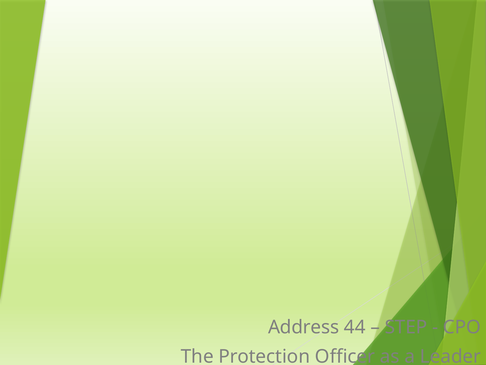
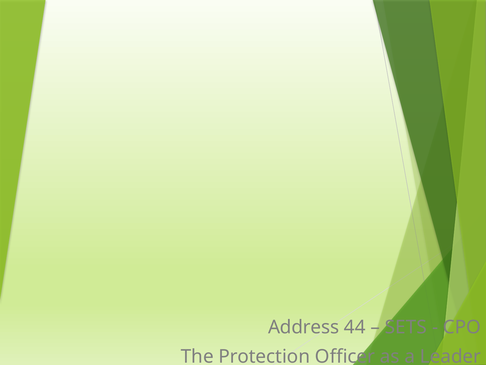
STEP: STEP -> SETS
